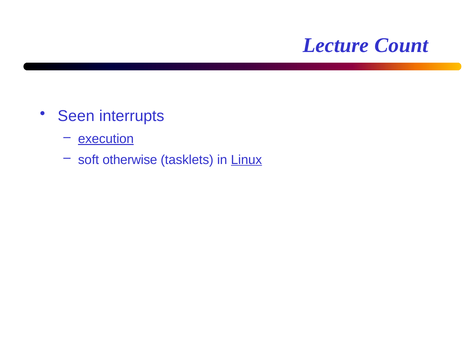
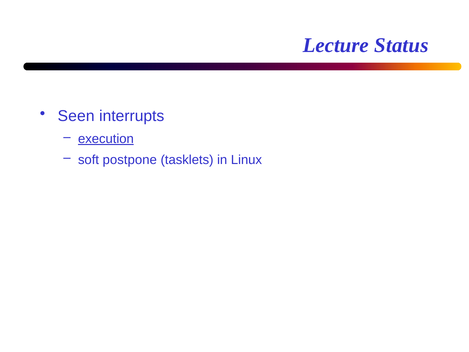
Count: Count -> Status
otherwise: otherwise -> postpone
Linux underline: present -> none
